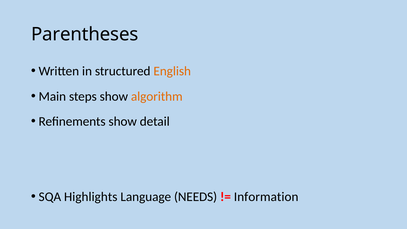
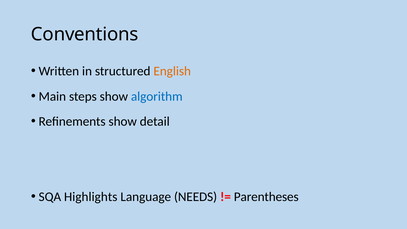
Parentheses: Parentheses -> Conventions
algorithm colour: orange -> blue
Information: Information -> Parentheses
